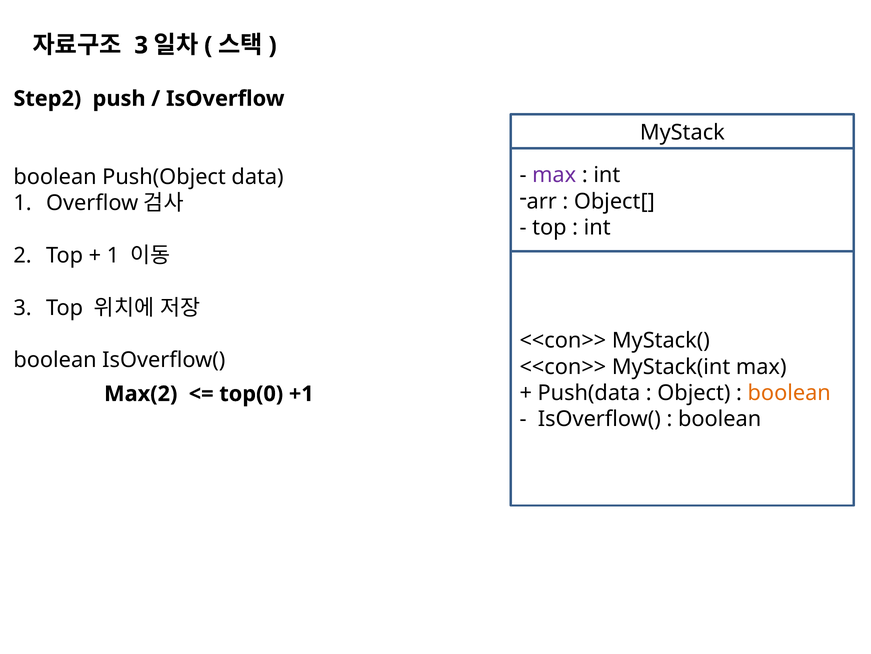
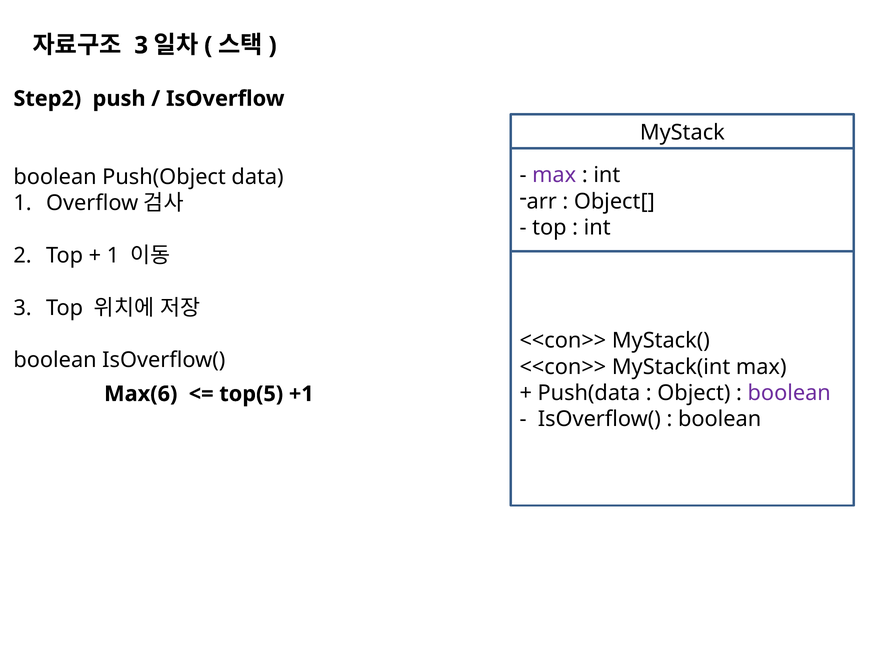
boolean at (789, 393) colour: orange -> purple
Max(2: Max(2 -> Max(6
top(0: top(0 -> top(5
